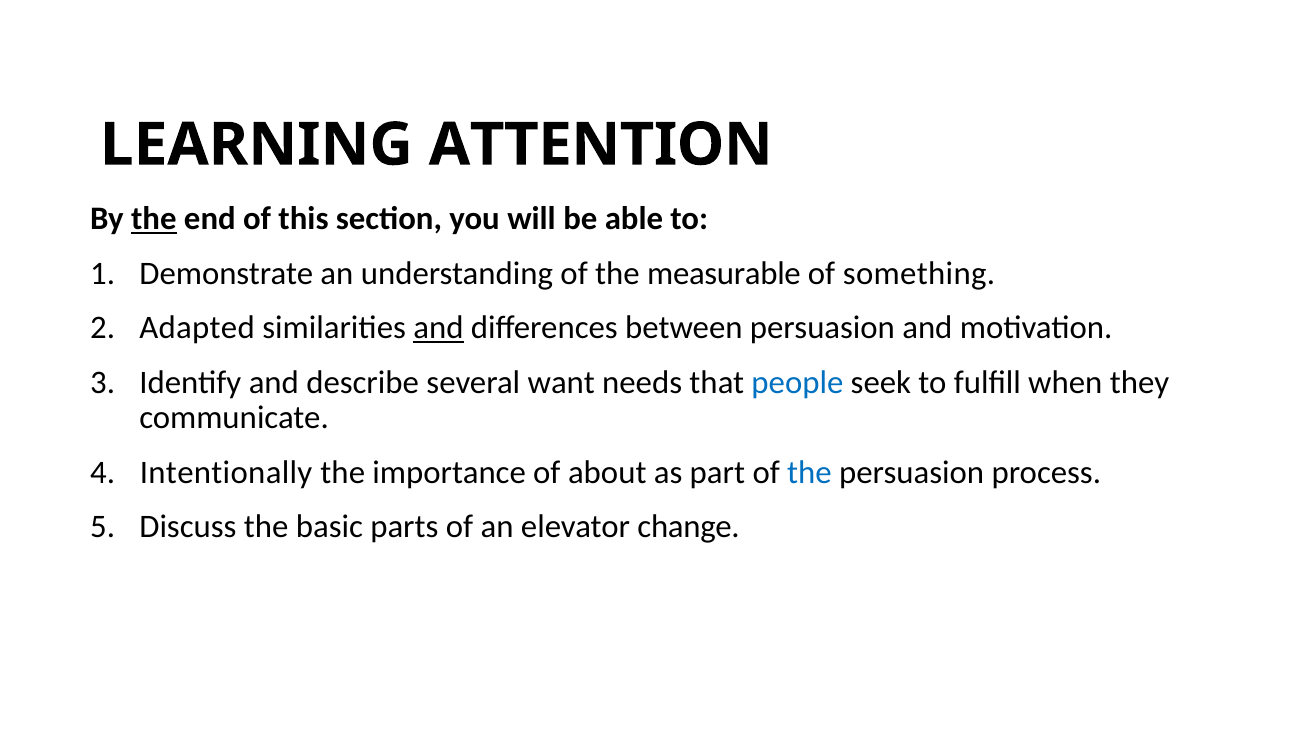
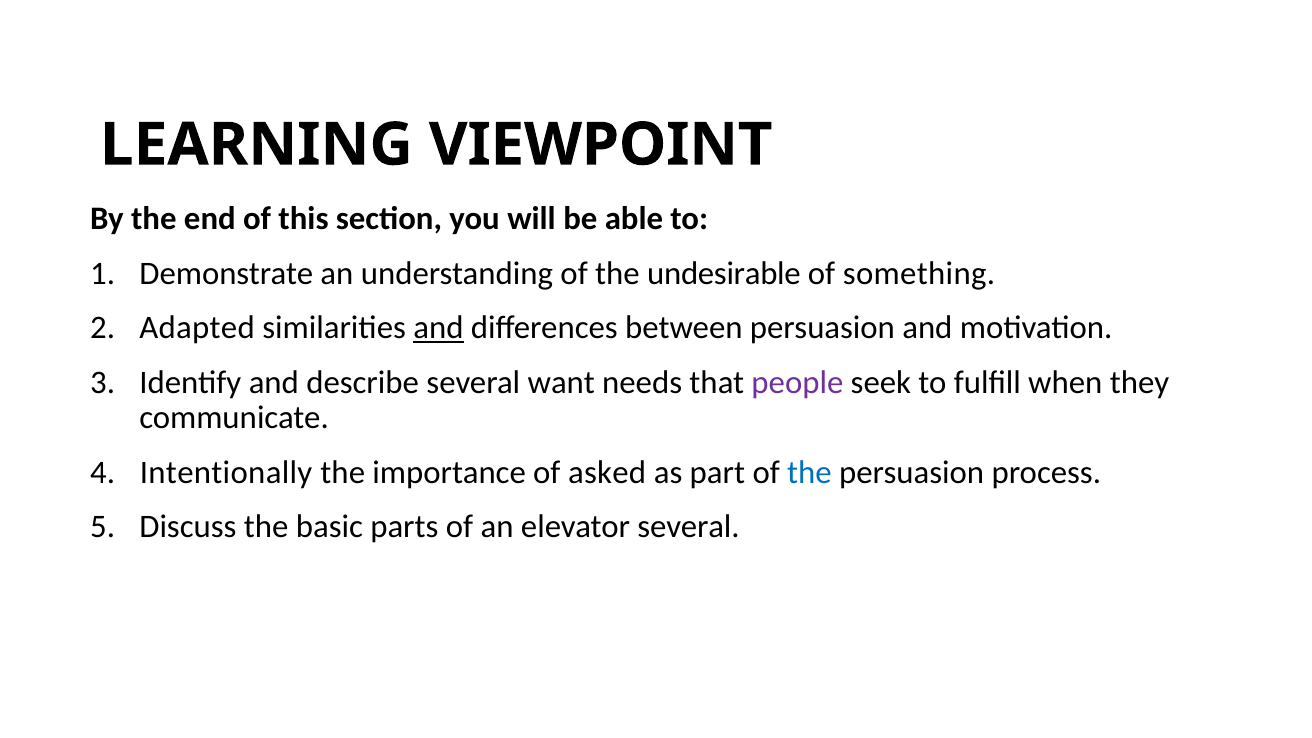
ATTENTION: ATTENTION -> VIEWPOINT
the at (154, 219) underline: present -> none
measurable: measurable -> undesirable
people colour: blue -> purple
about: about -> asked
elevator change: change -> several
